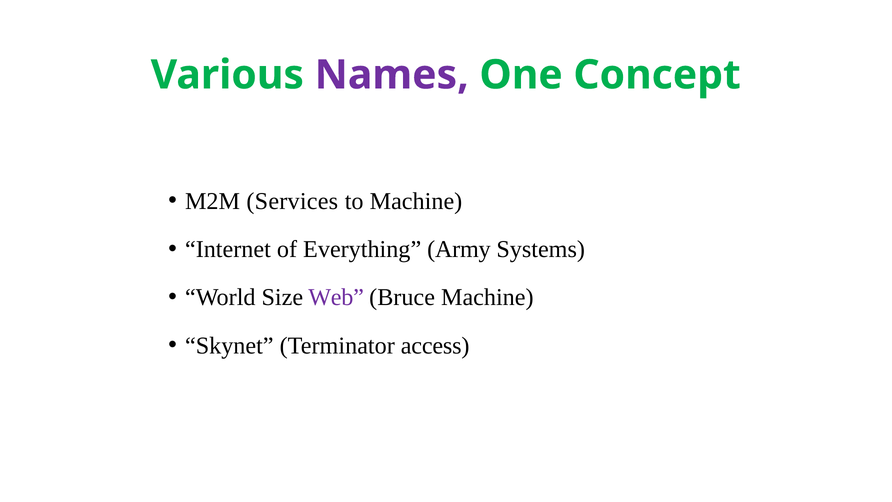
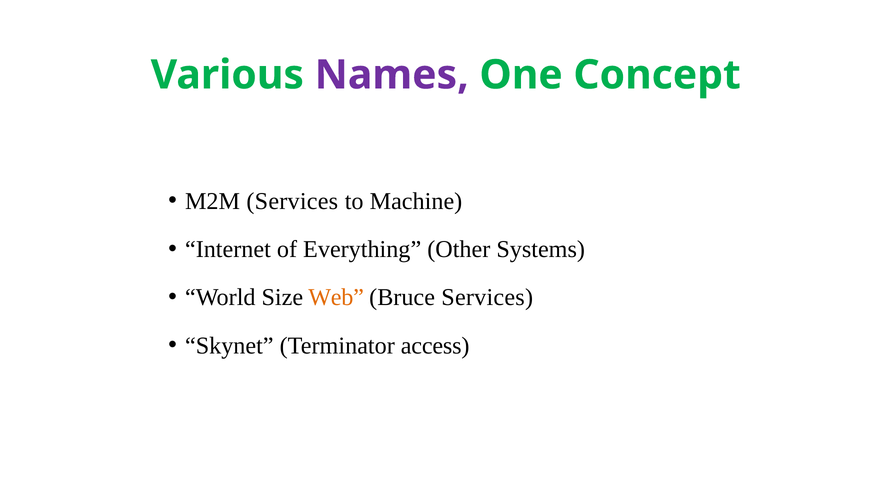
Army: Army -> Other
Web colour: purple -> orange
Bruce Machine: Machine -> Services
